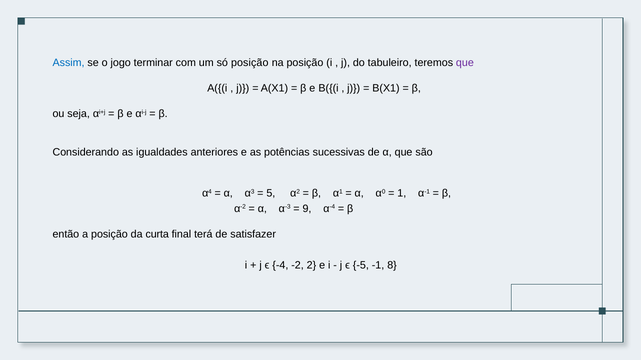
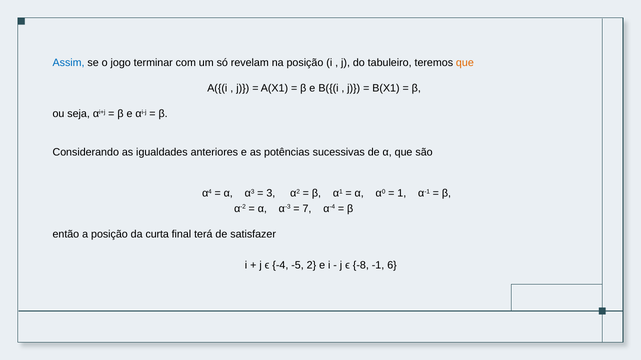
só posição: posição -> revelam
que at (465, 63) colour: purple -> orange
5: 5 -> 3
9: 9 -> 7
-2: -2 -> -5
-5: -5 -> -8
8: 8 -> 6
